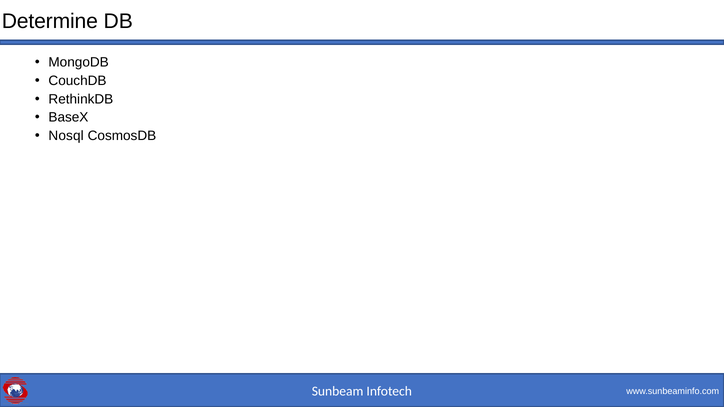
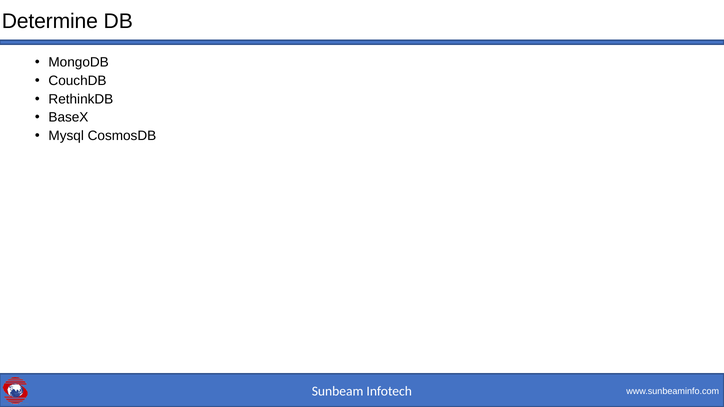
Nosql: Nosql -> Mysql
